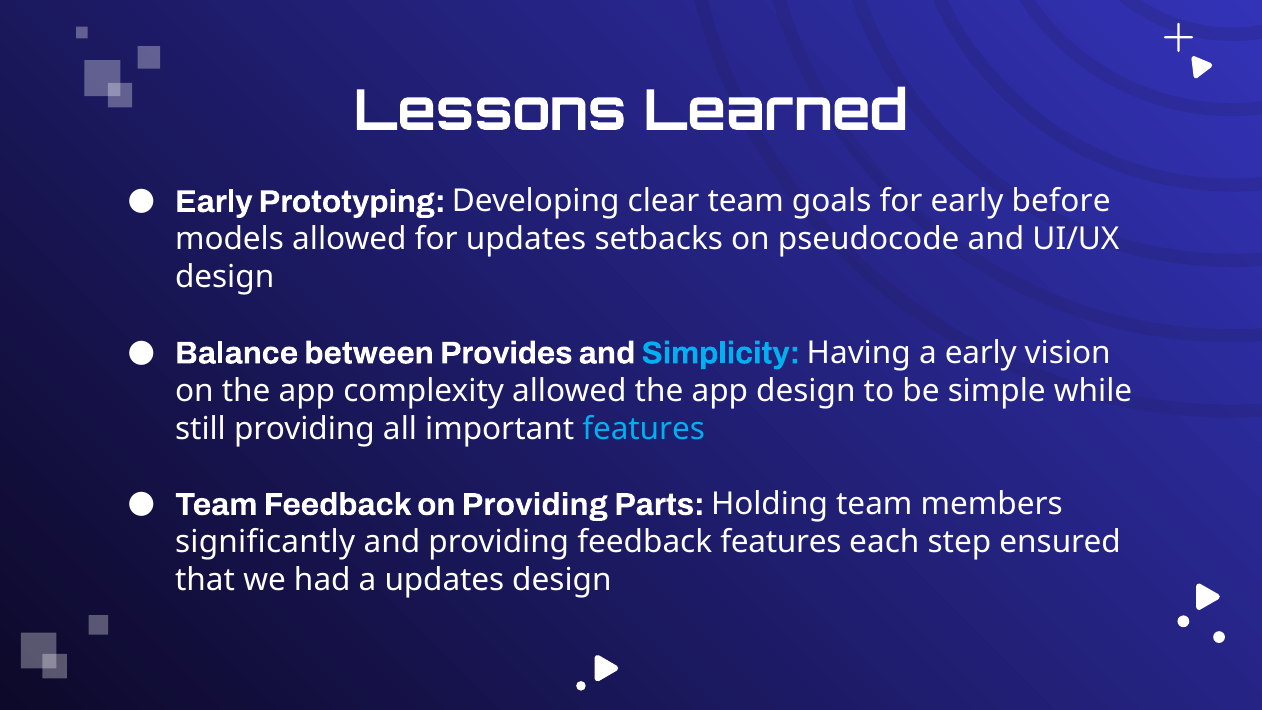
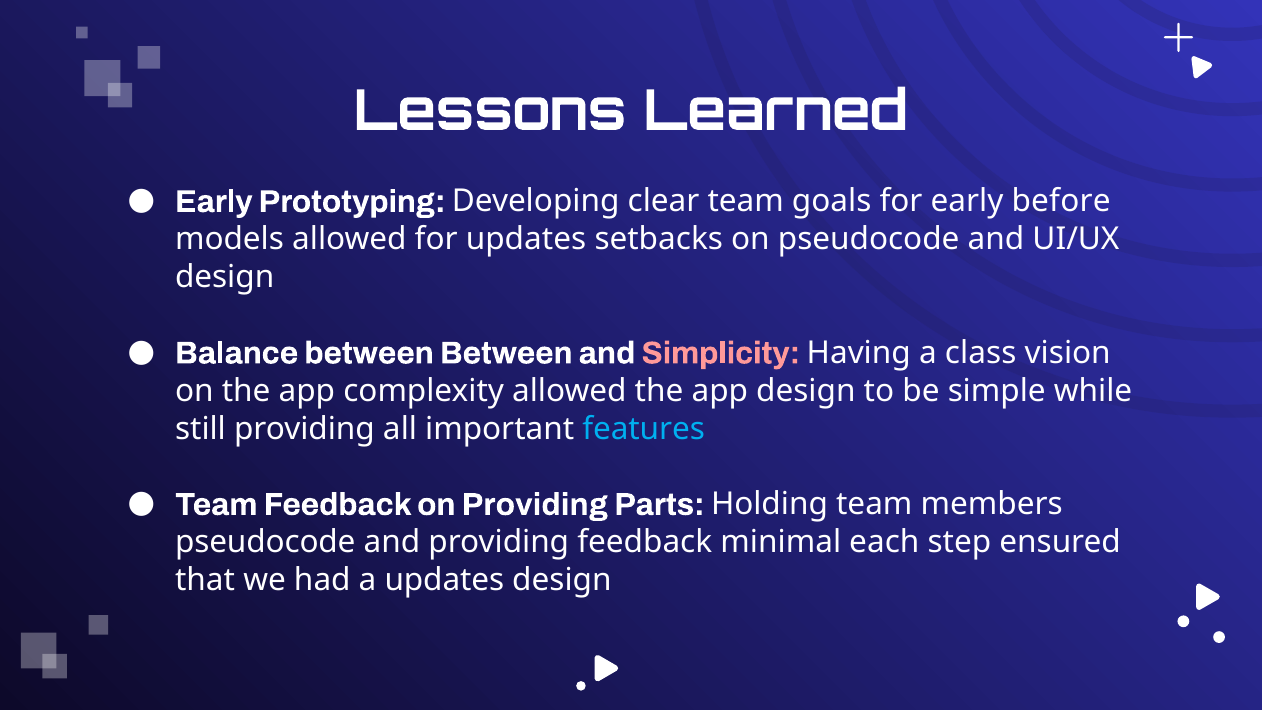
between Provides: Provides -> Between
Simplicity colour: light blue -> pink
a early: early -> class
significantly at (265, 542): significantly -> pseudocode
feedback features: features -> minimal
